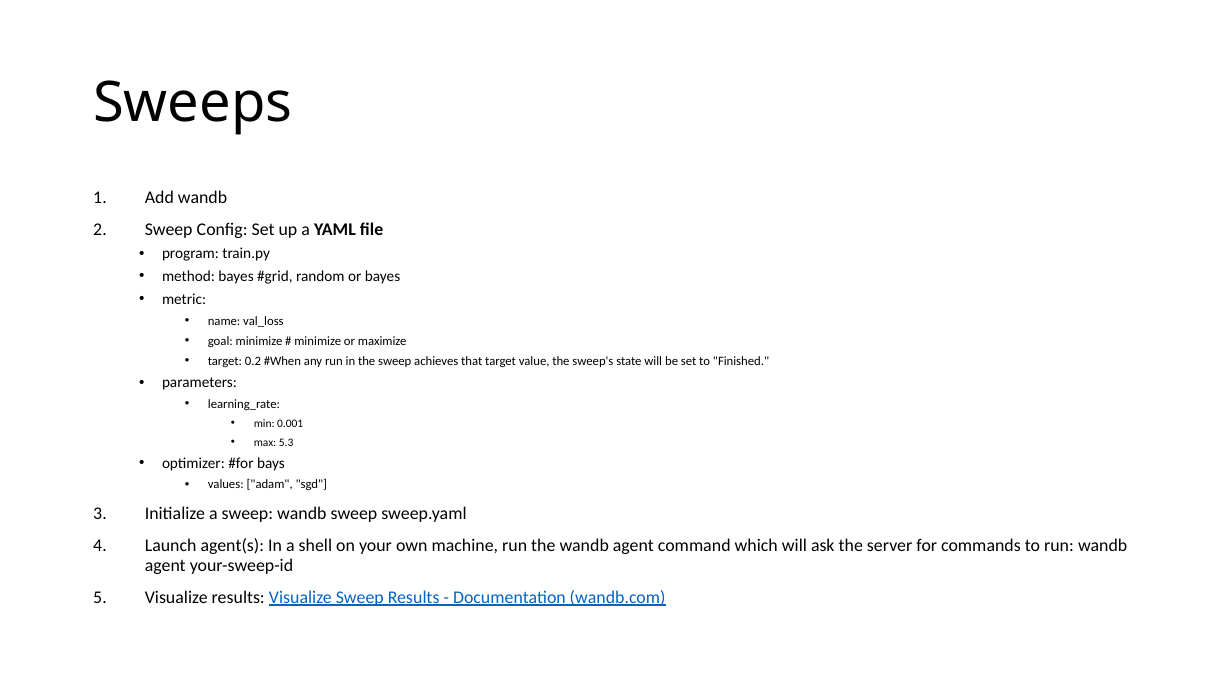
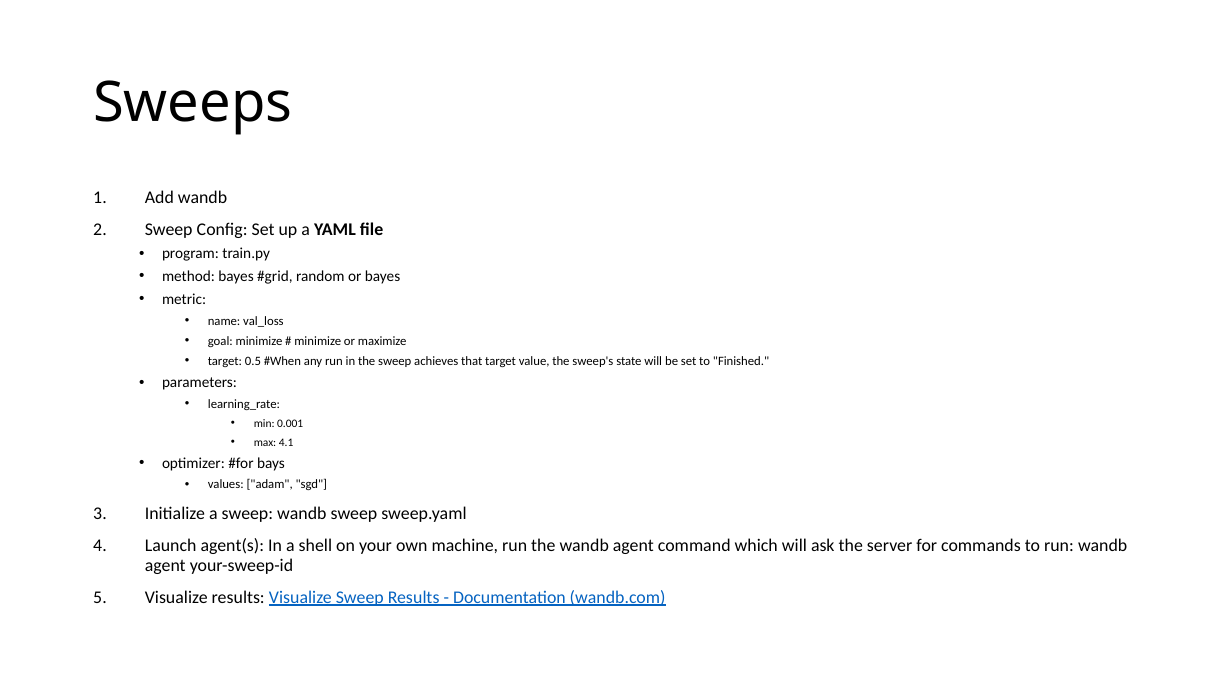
0.2: 0.2 -> 0.5
5.3: 5.3 -> 4.1
